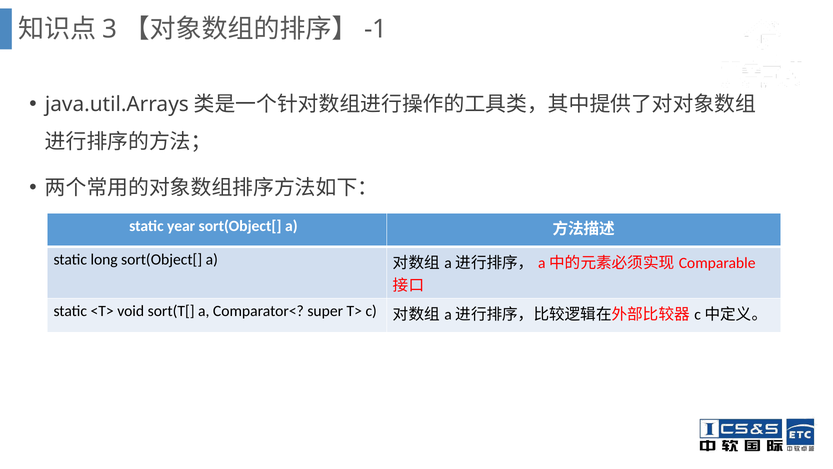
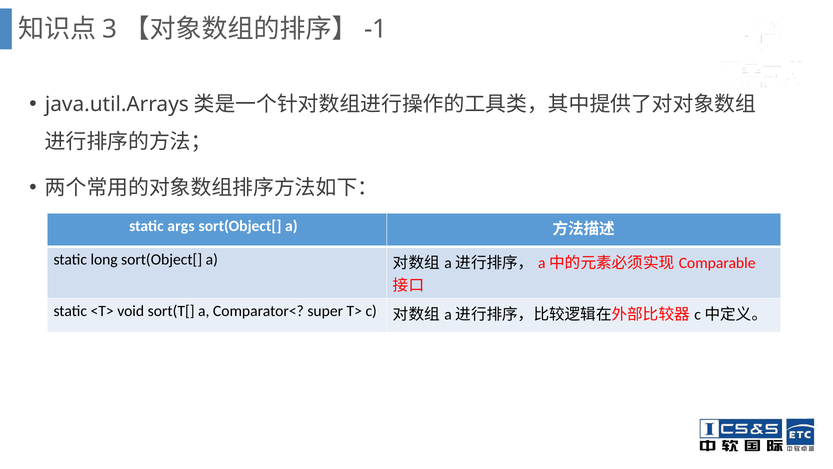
year: year -> args
